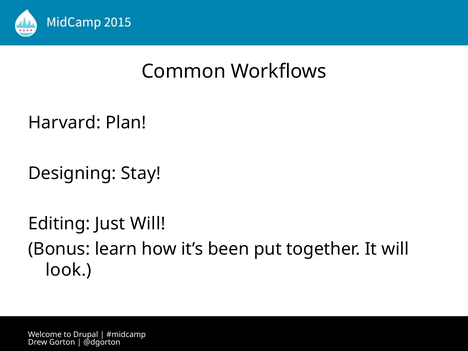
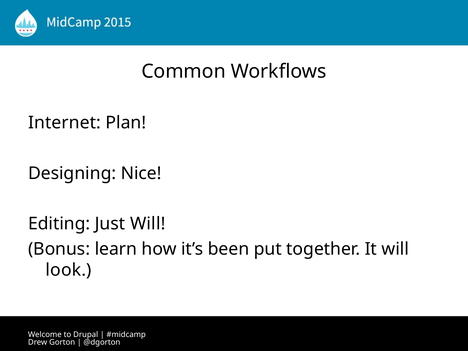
Harvard: Harvard -> Internet
Stay: Stay -> Nice
